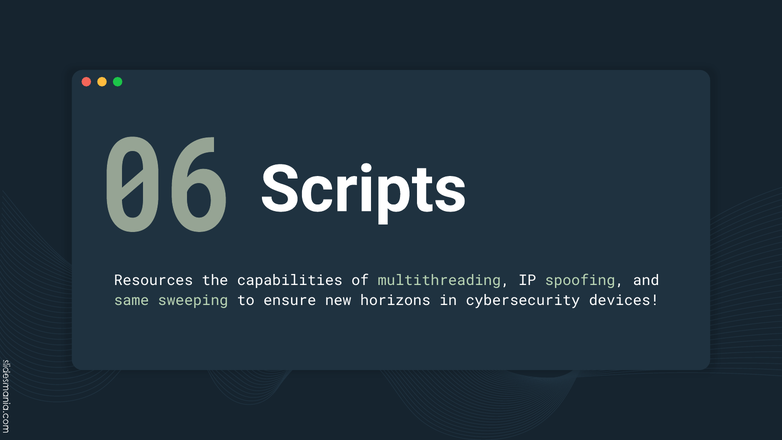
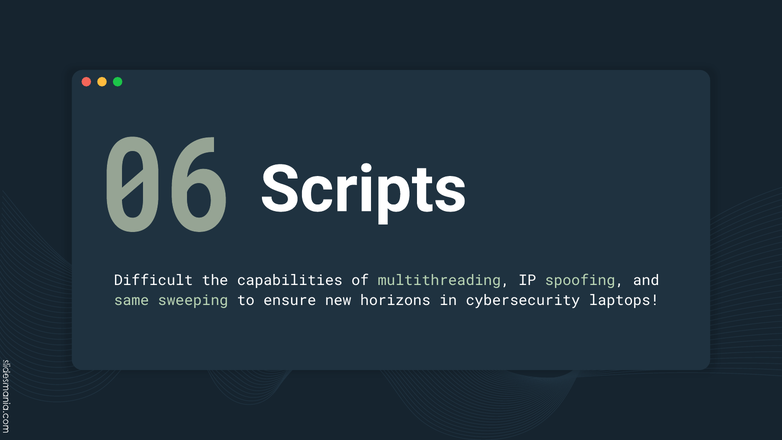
Resources: Resources -> Difficult
devices: devices -> laptops
